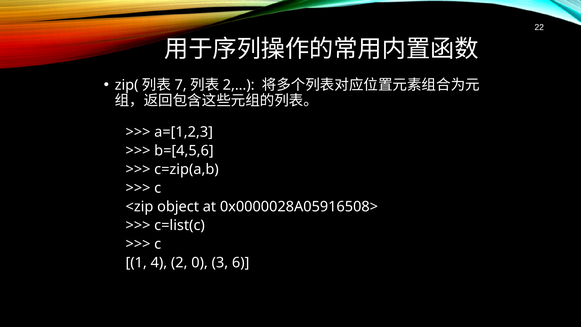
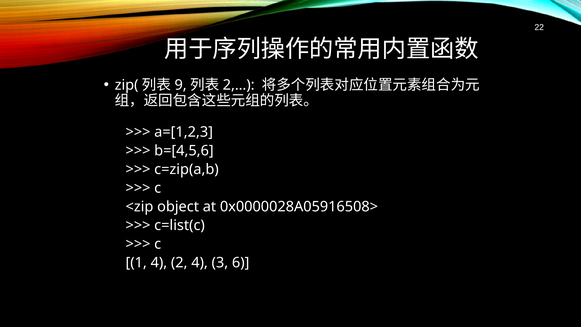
7: 7 -> 9
2 0: 0 -> 4
